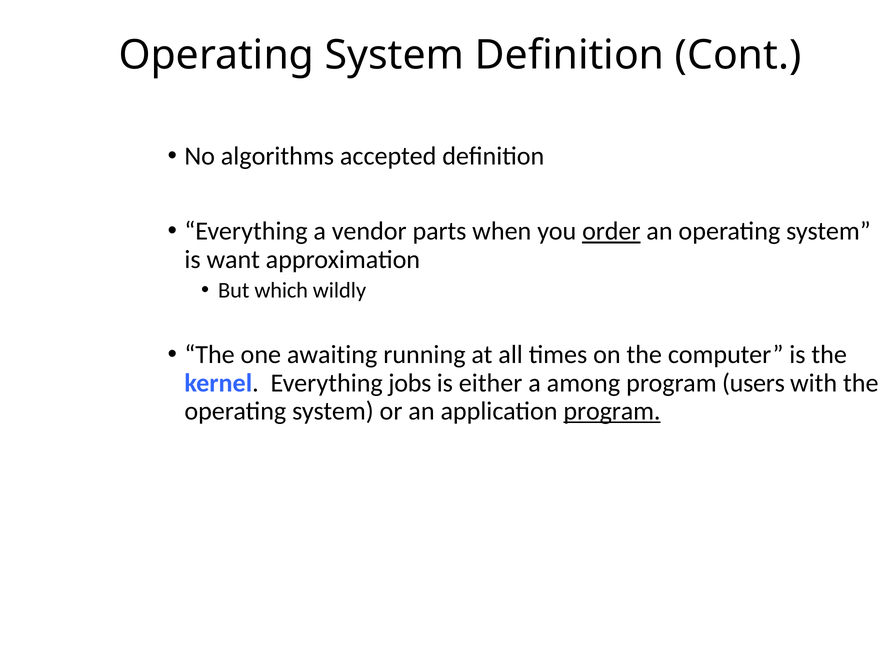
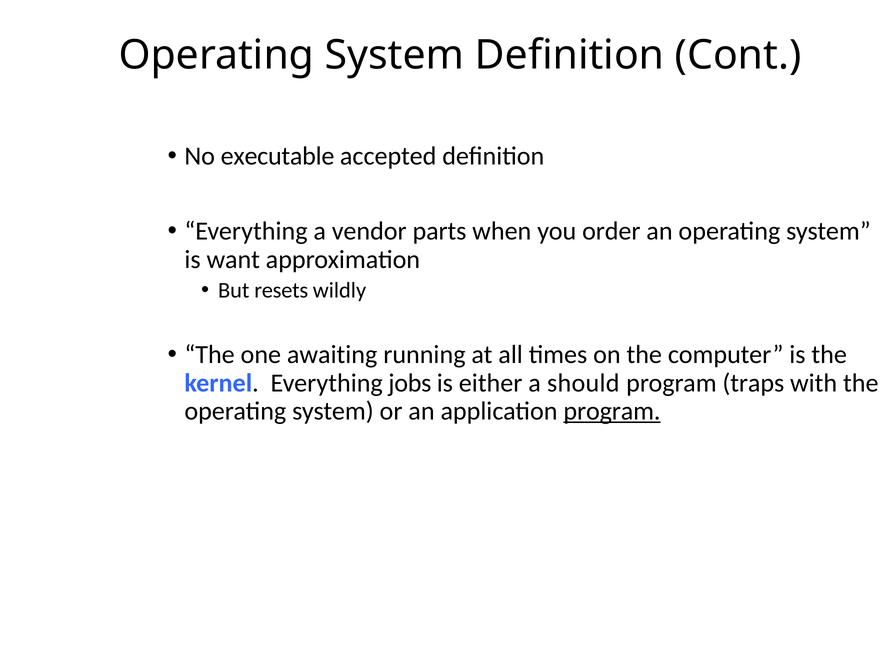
algorithms: algorithms -> executable
order underline: present -> none
which: which -> resets
among: among -> should
users: users -> traps
